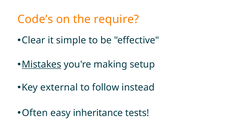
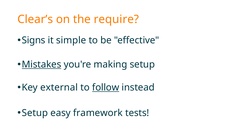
Code’s: Code’s -> Clear’s
Clear: Clear -> Signs
follow underline: none -> present
Often at (35, 113): Often -> Setup
inheritance: inheritance -> framework
